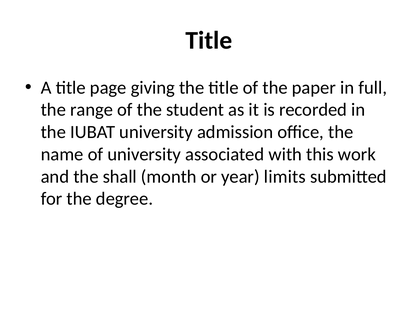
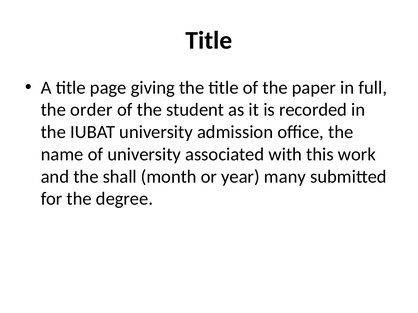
range: range -> order
limits: limits -> many
